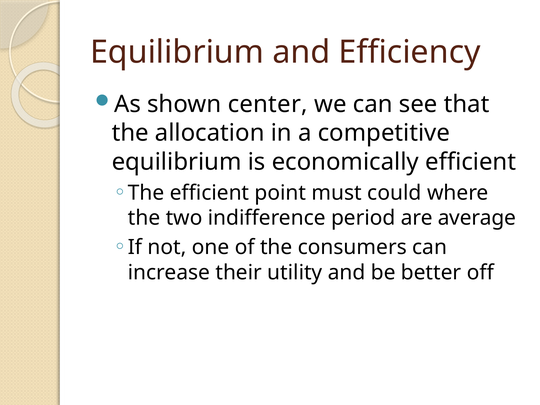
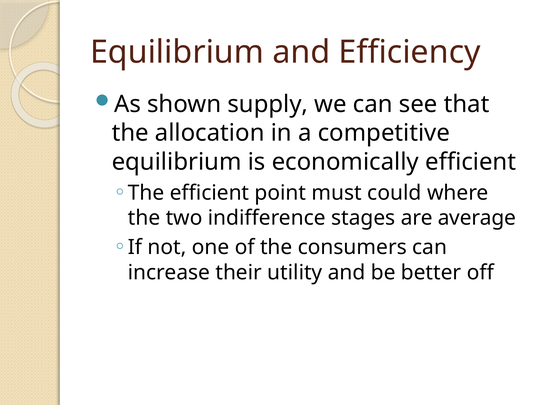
center: center -> supply
period: period -> stages
